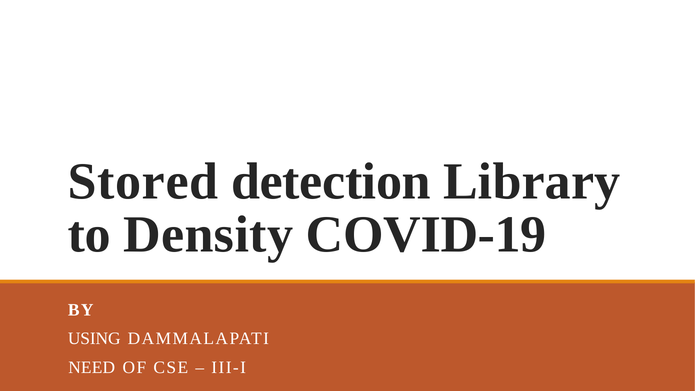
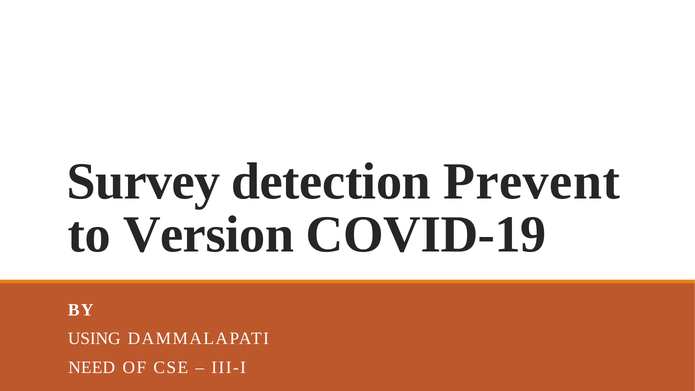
Stored: Stored -> Survey
Library: Library -> Prevent
Density: Density -> Version
